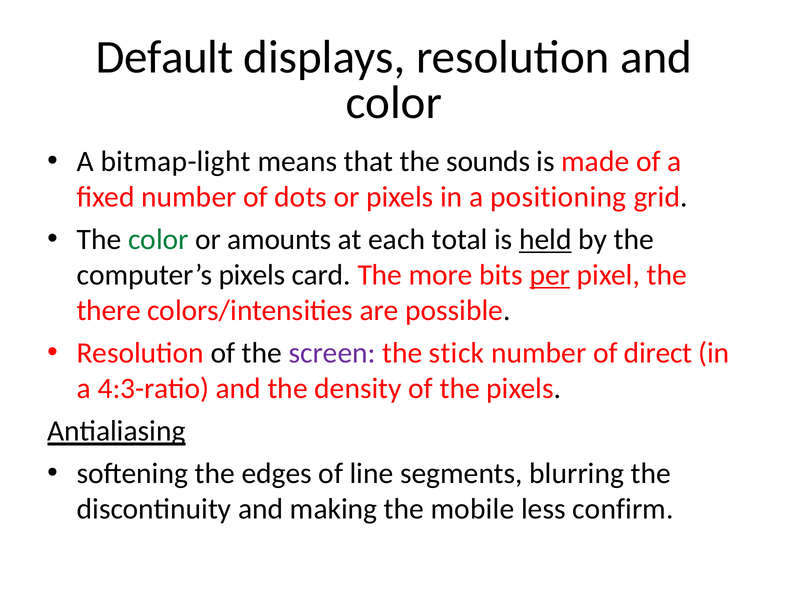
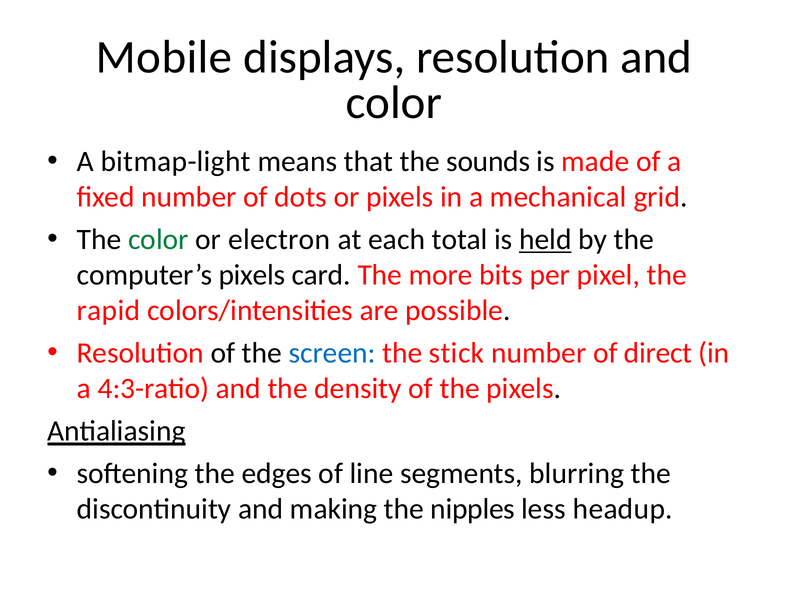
Default: Default -> Mobile
positioning: positioning -> mechanical
amounts: amounts -> electron
per underline: present -> none
there: there -> rapid
screen colour: purple -> blue
mobile: mobile -> nipples
confirm: confirm -> headup
